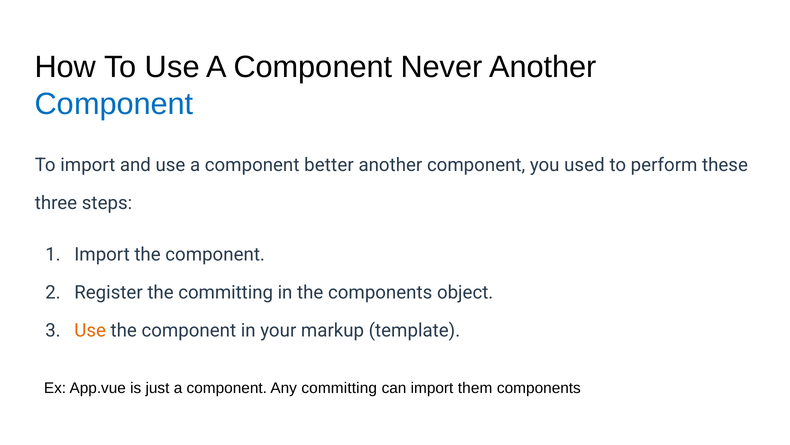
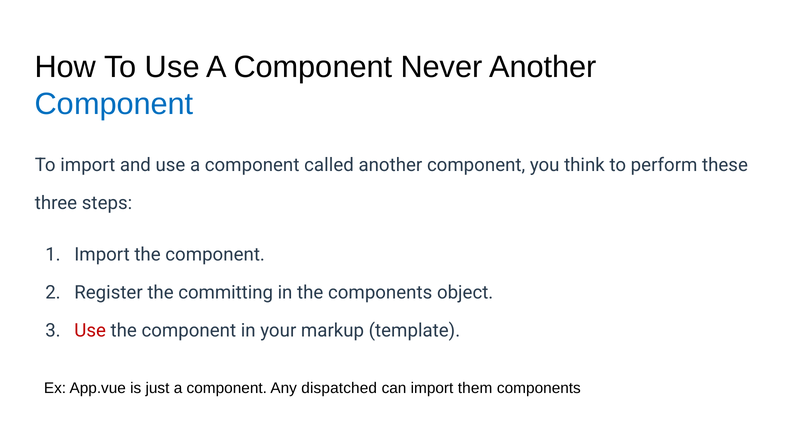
better: better -> called
used: used -> think
Use at (90, 330) colour: orange -> red
Any committing: committing -> dispatched
